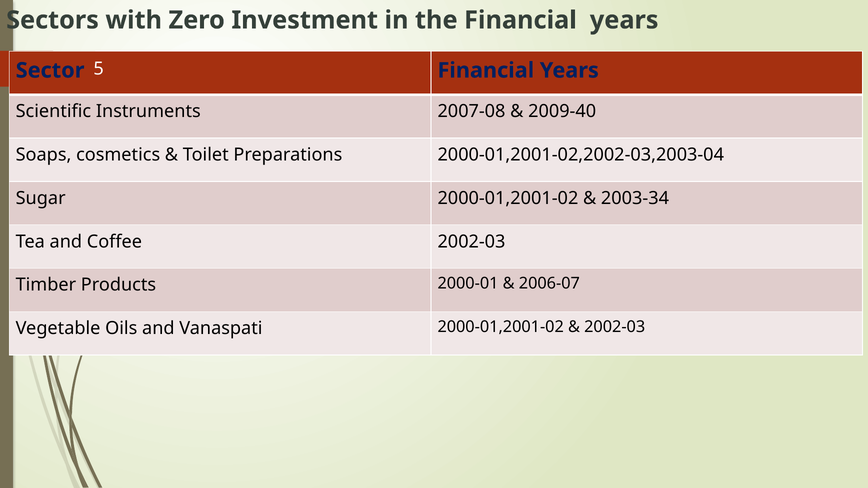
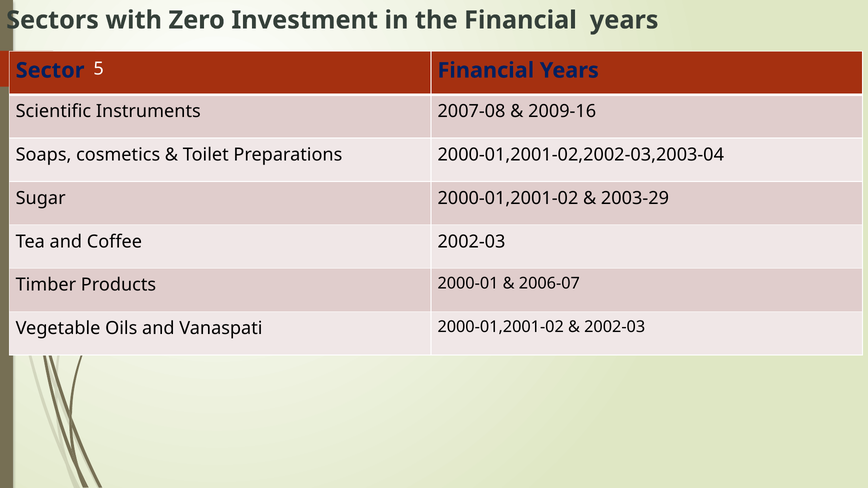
2009-40: 2009-40 -> 2009-16
2003-34: 2003-34 -> 2003-29
